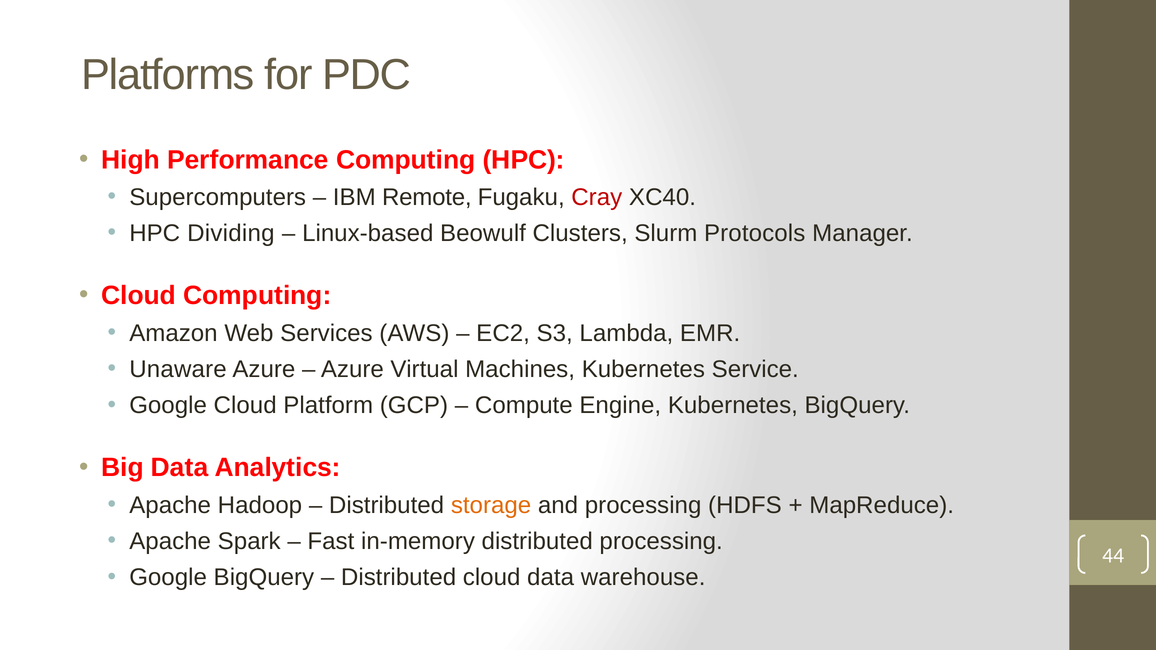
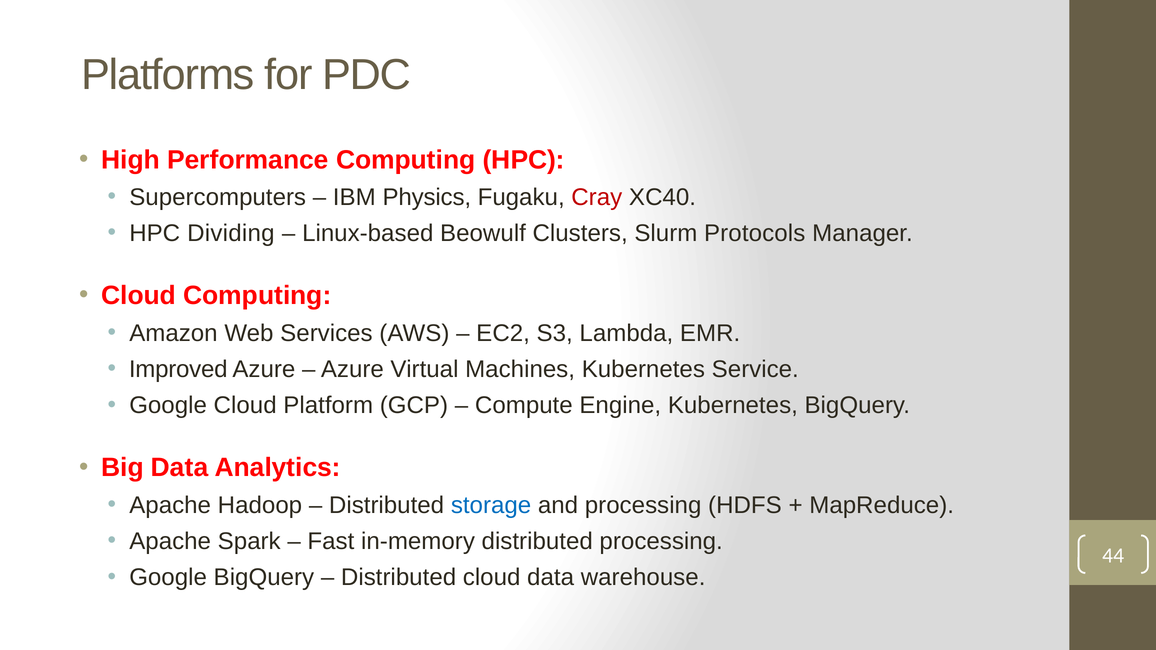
Remote: Remote -> Physics
Unaware: Unaware -> Improved
storage colour: orange -> blue
